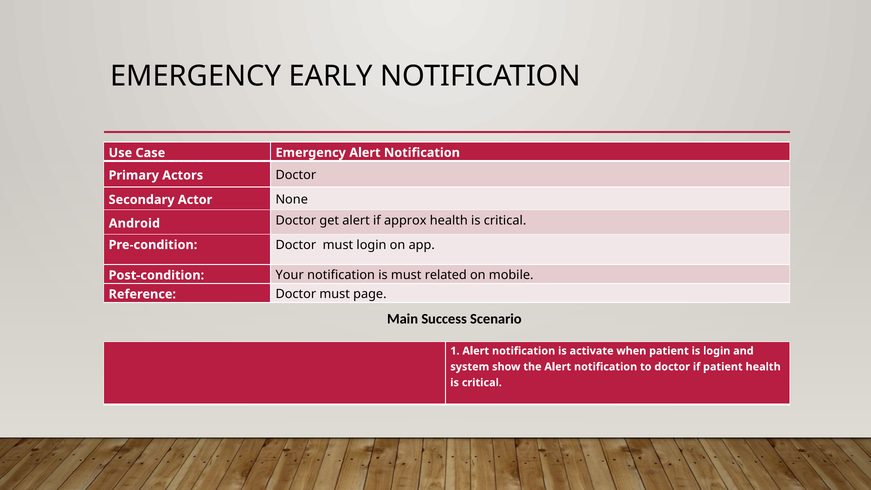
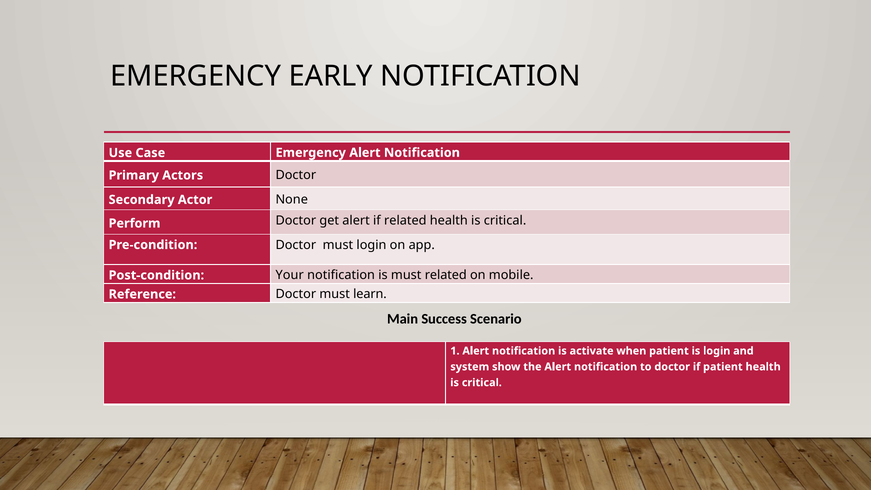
Android: Android -> Perform
if approx: approx -> related
page: page -> learn
